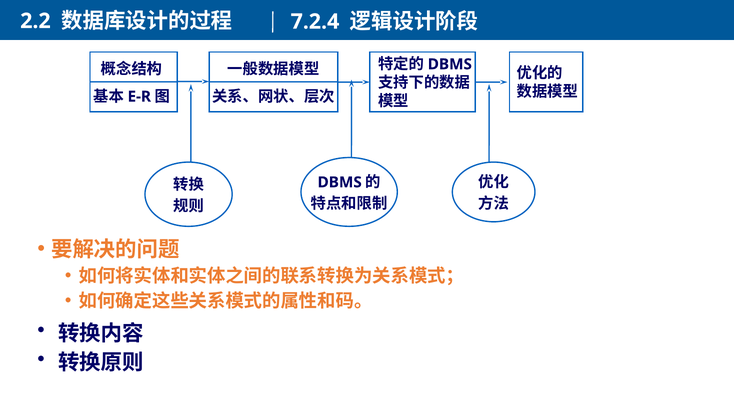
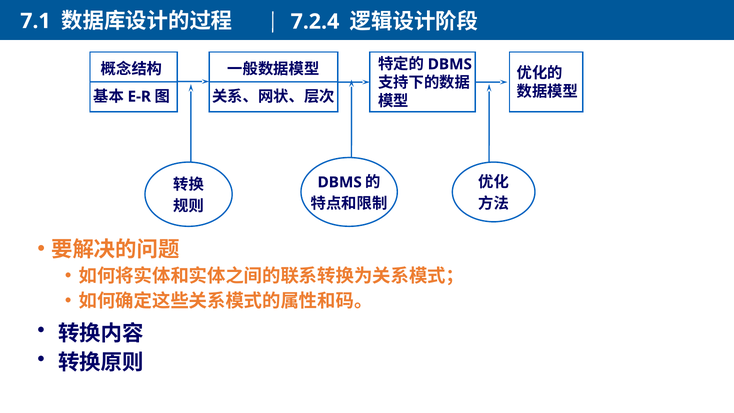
2.2: 2.2 -> 7.1
